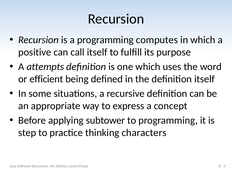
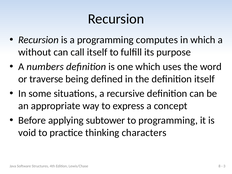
positive: positive -> without
attempts: attempts -> numbers
efficient: efficient -> traverse
step: step -> void
